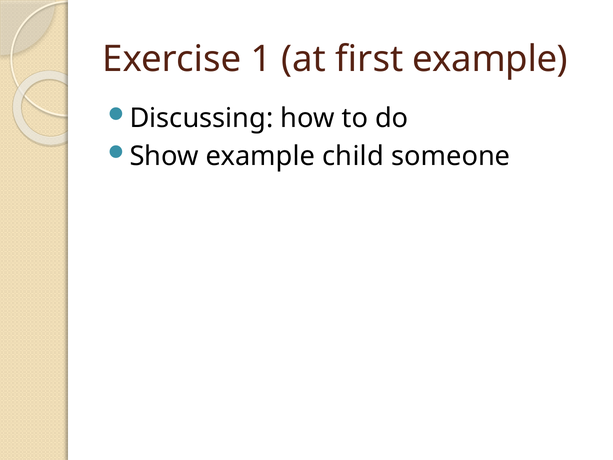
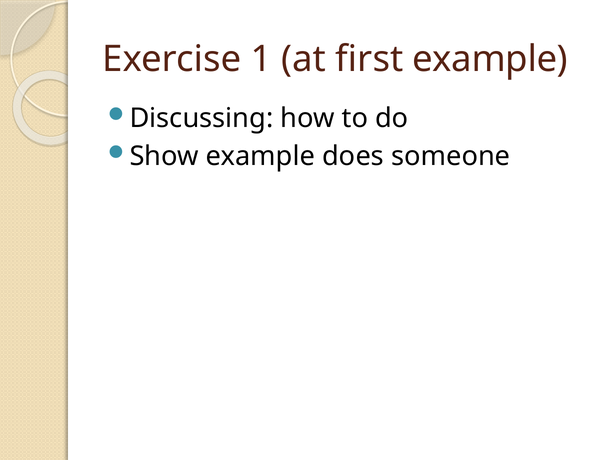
child: child -> does
